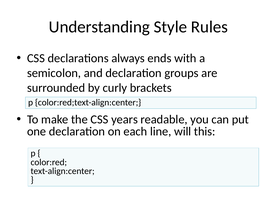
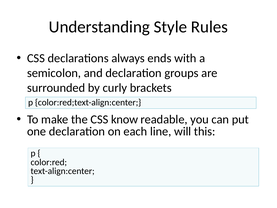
years: years -> know
